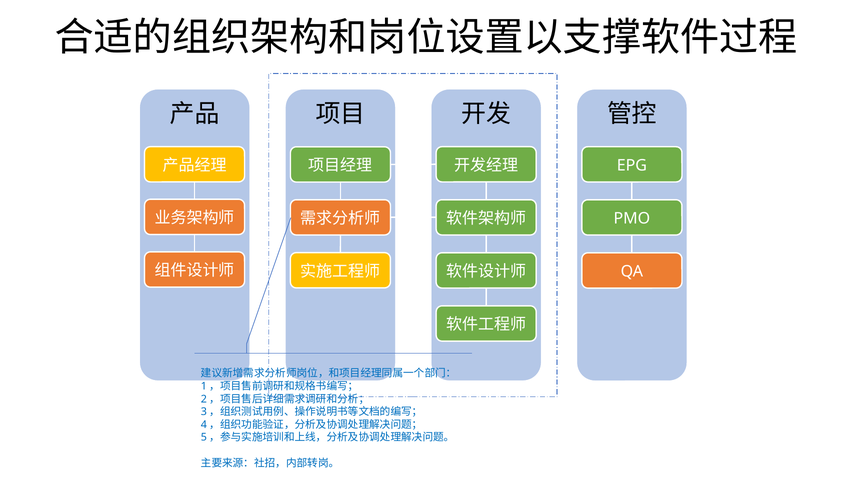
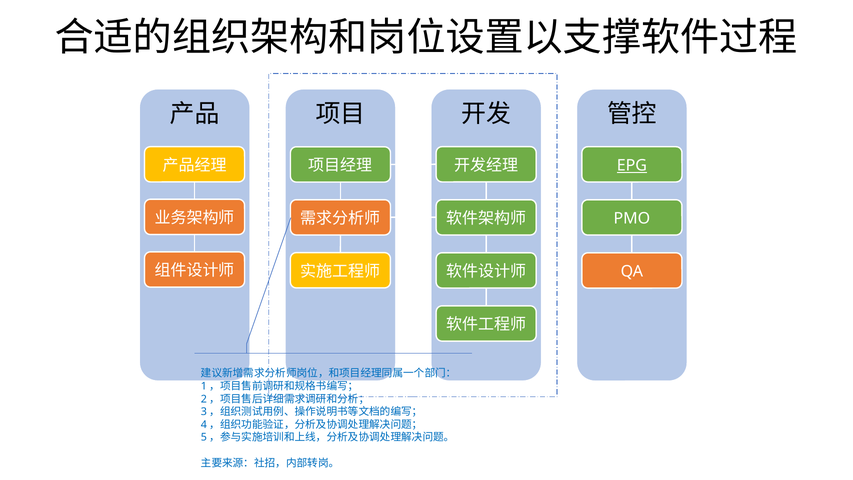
EPG underline: none -> present
